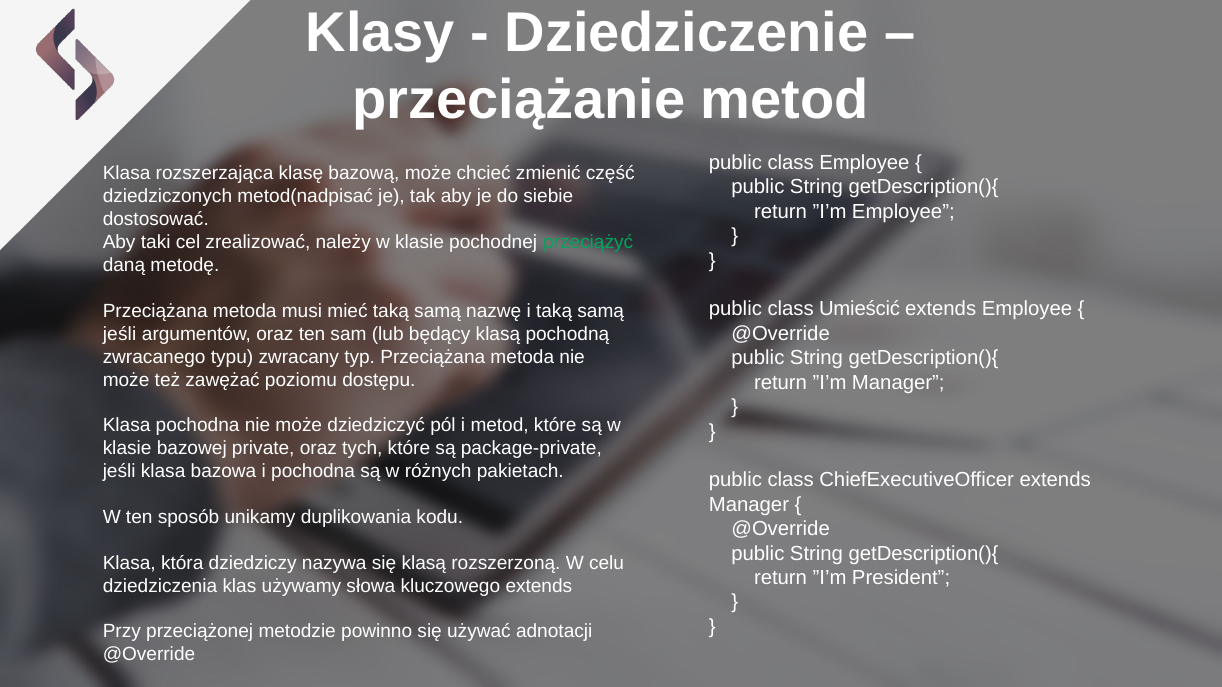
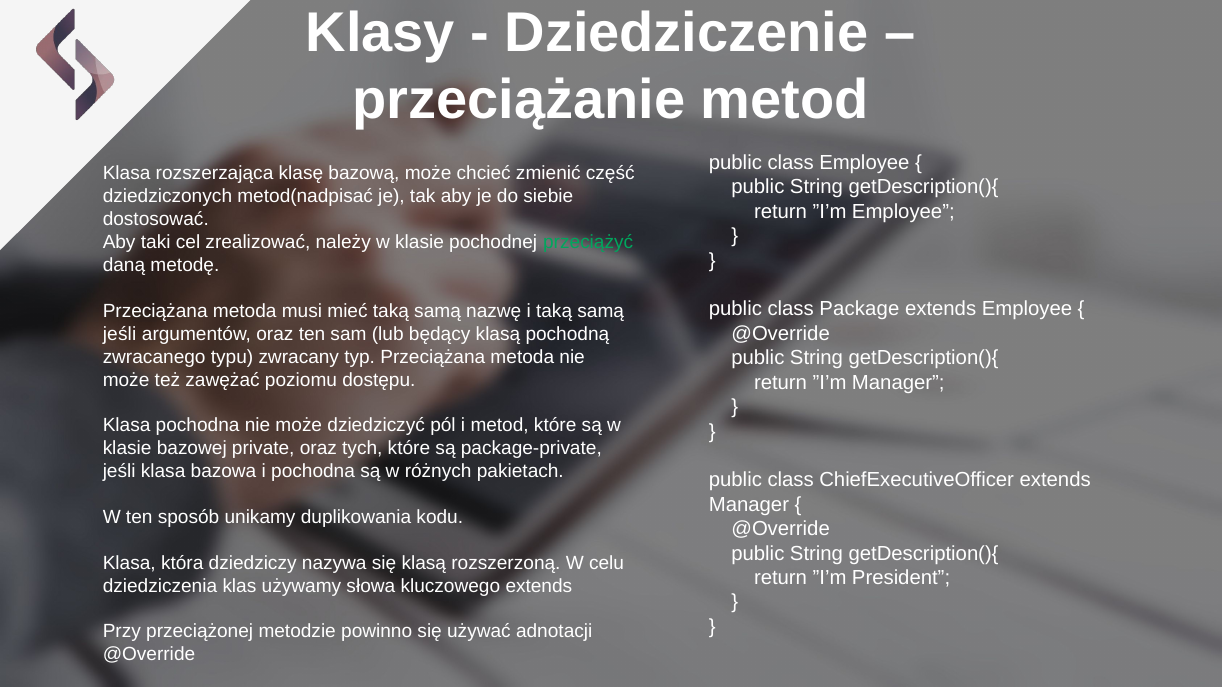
Umieścić: Umieścić -> Package
